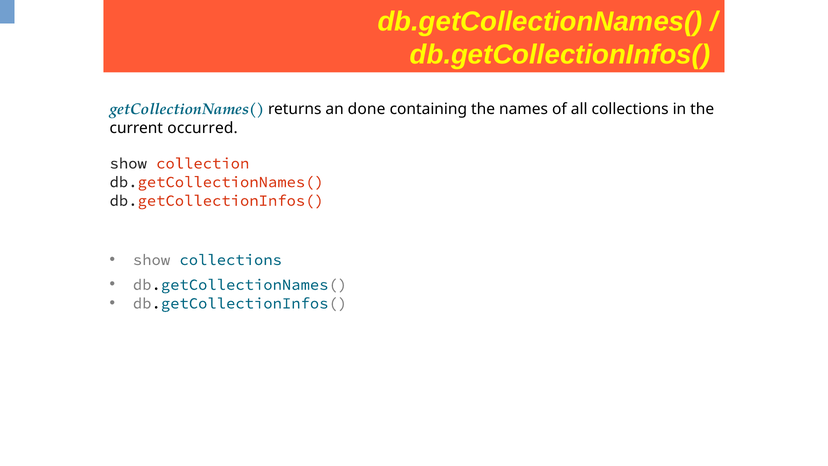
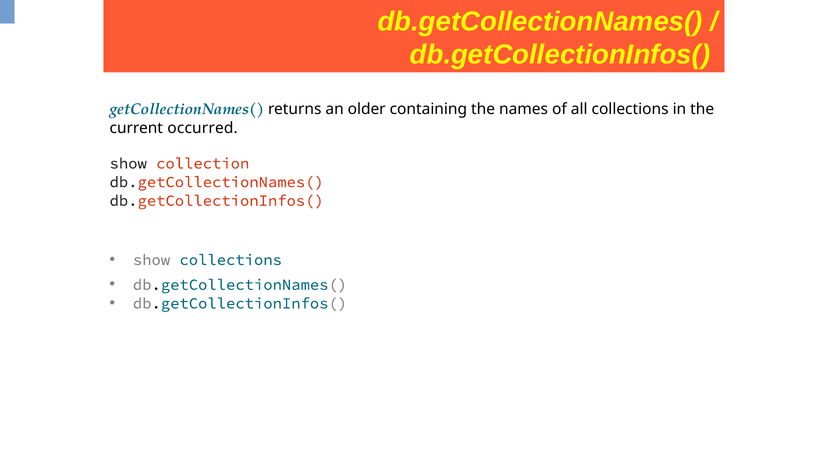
done: done -> older
